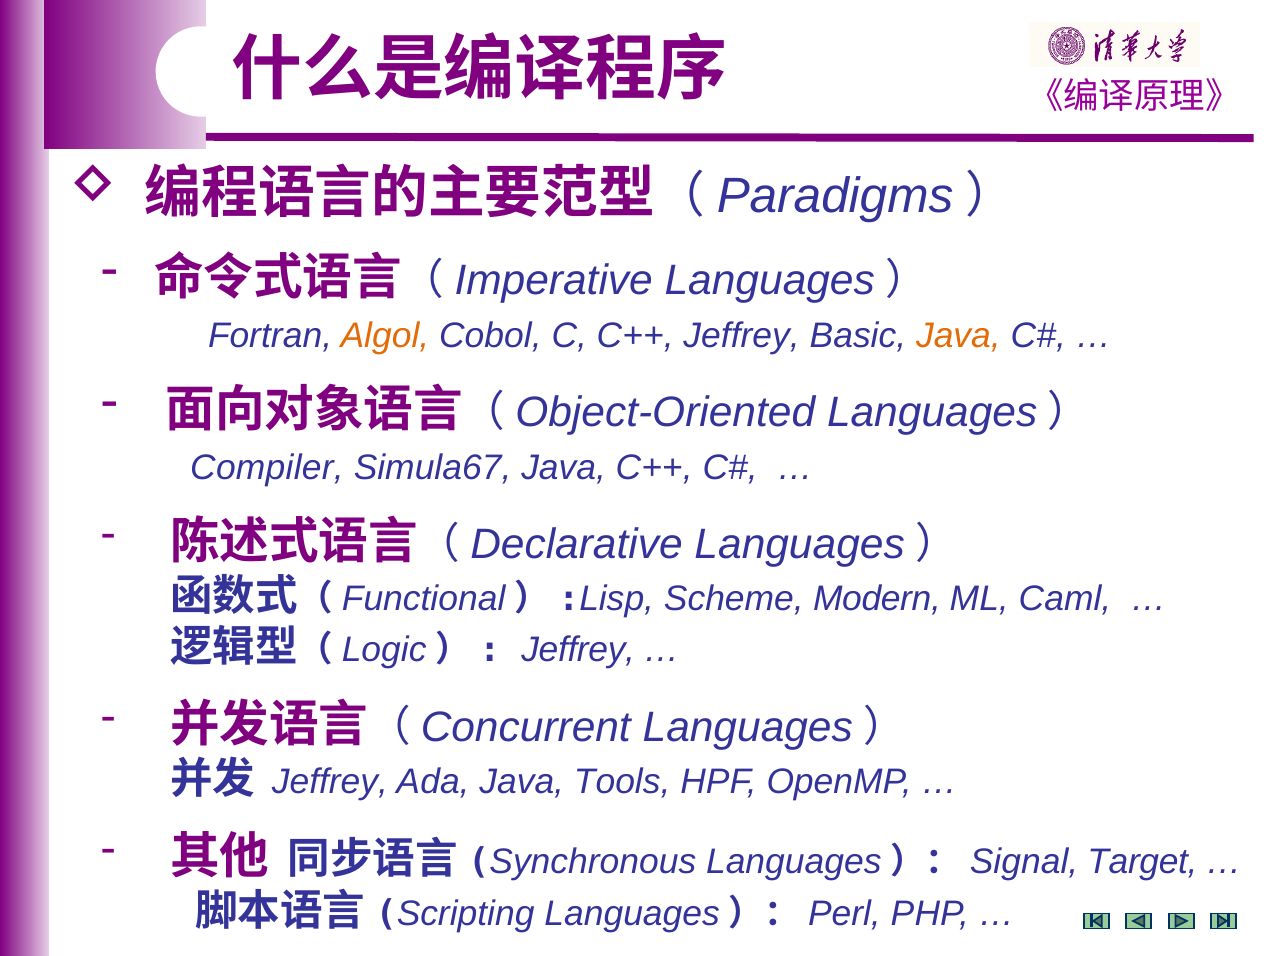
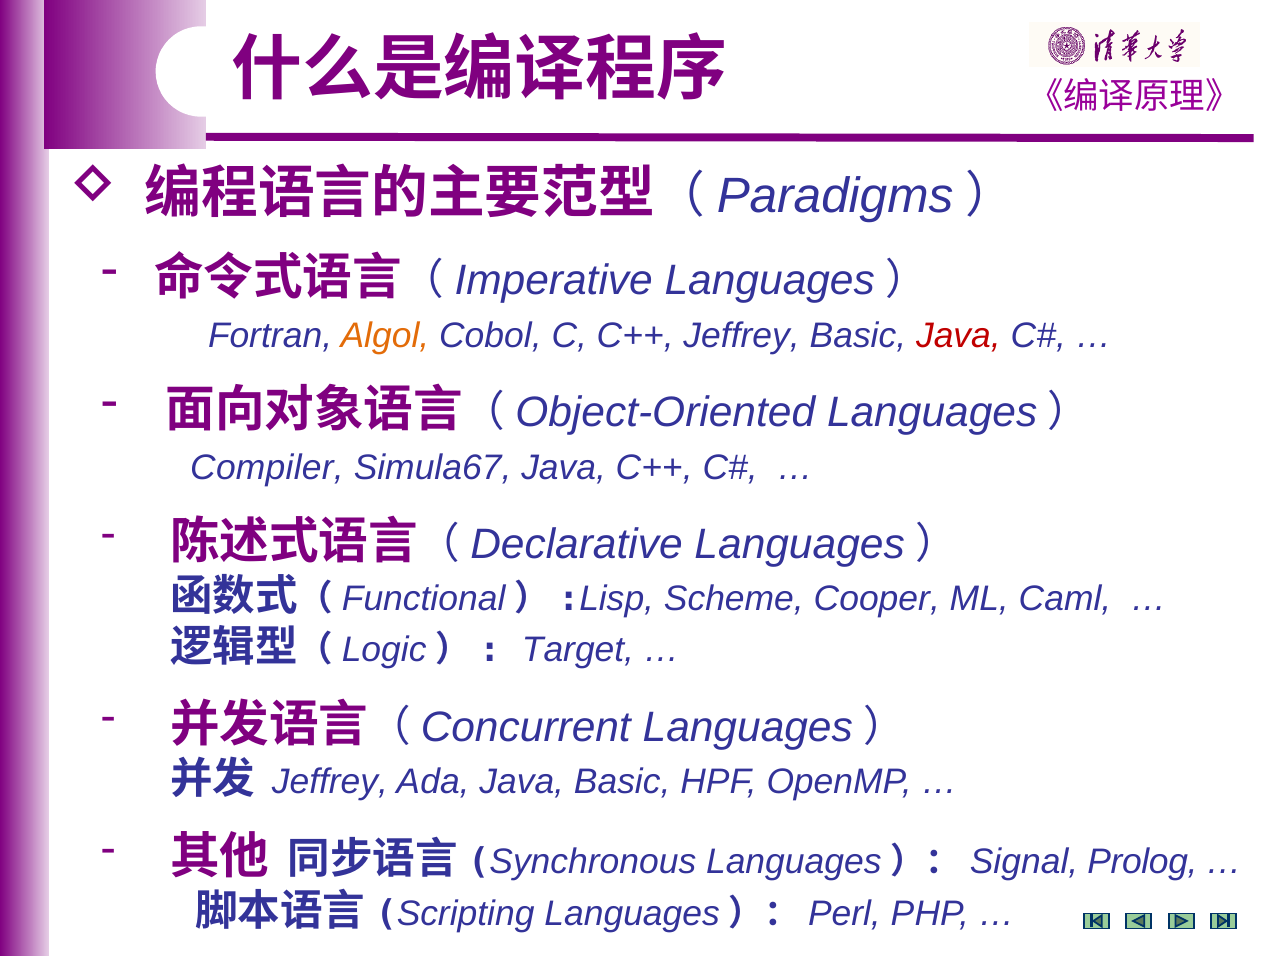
Java at (958, 336) colour: orange -> red
Modern: Modern -> Cooper
Jeffrey at (578, 650): Jeffrey -> Target
Java Tools: Tools -> Basic
Target: Target -> Prolog
